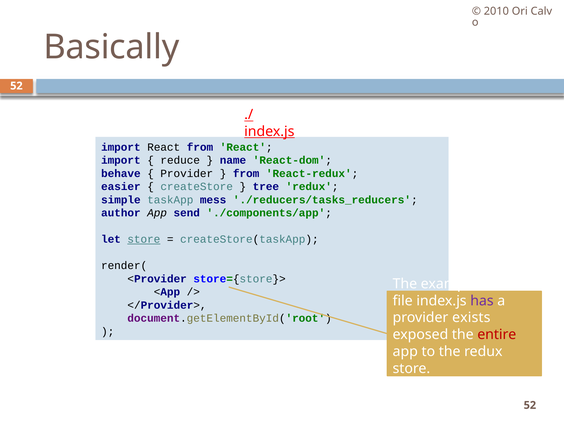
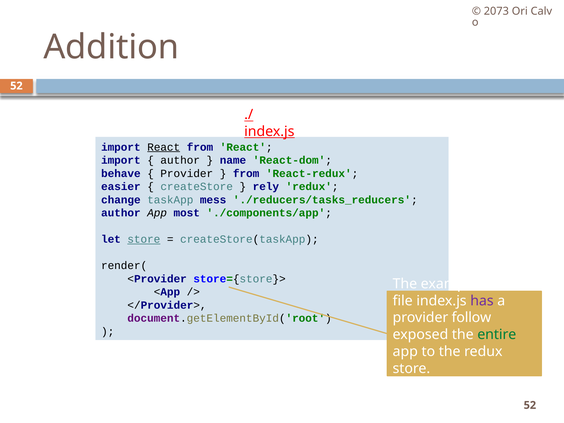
2010: 2010 -> 2073
Basically: Basically -> Addition
React at (164, 147) underline: none -> present
reduce at (180, 160): reduce -> author
tree: tree -> rely
simple: simple -> change
send: send -> most
exists: exists -> follow
entire colour: red -> green
